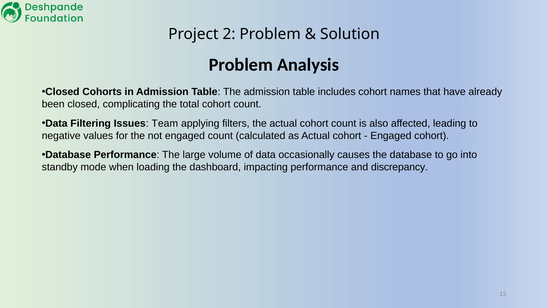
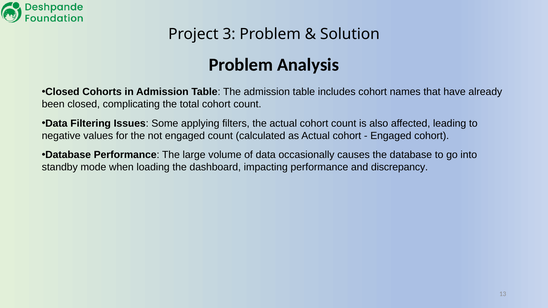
2: 2 -> 3
Team: Team -> Some
